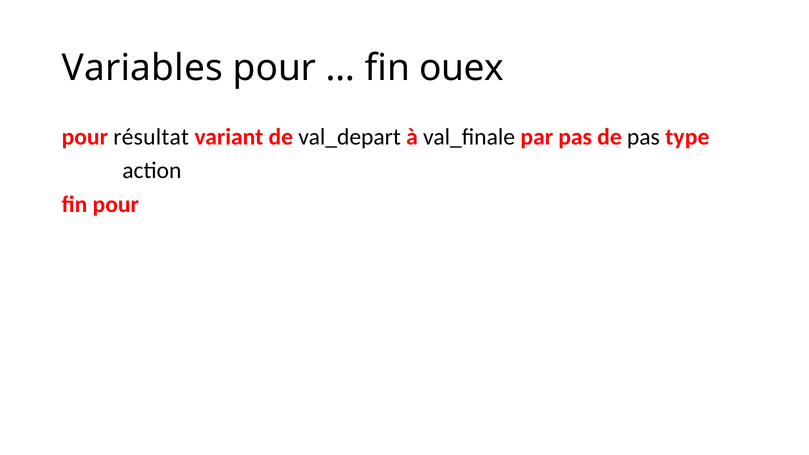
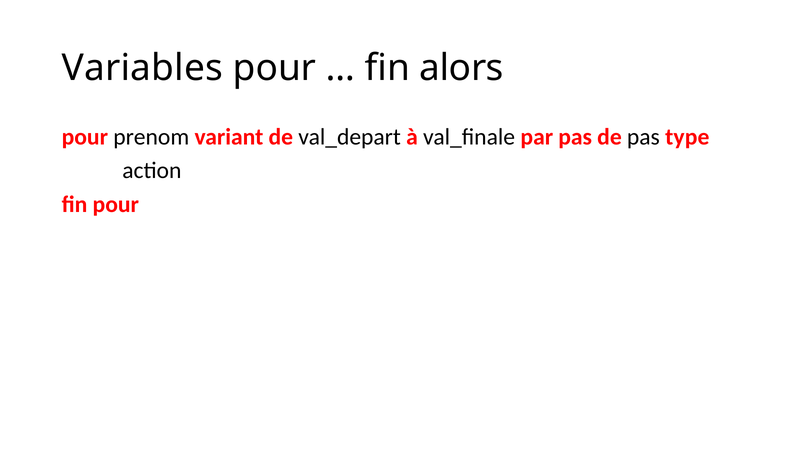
ouex: ouex -> alors
résultat: résultat -> prenom
